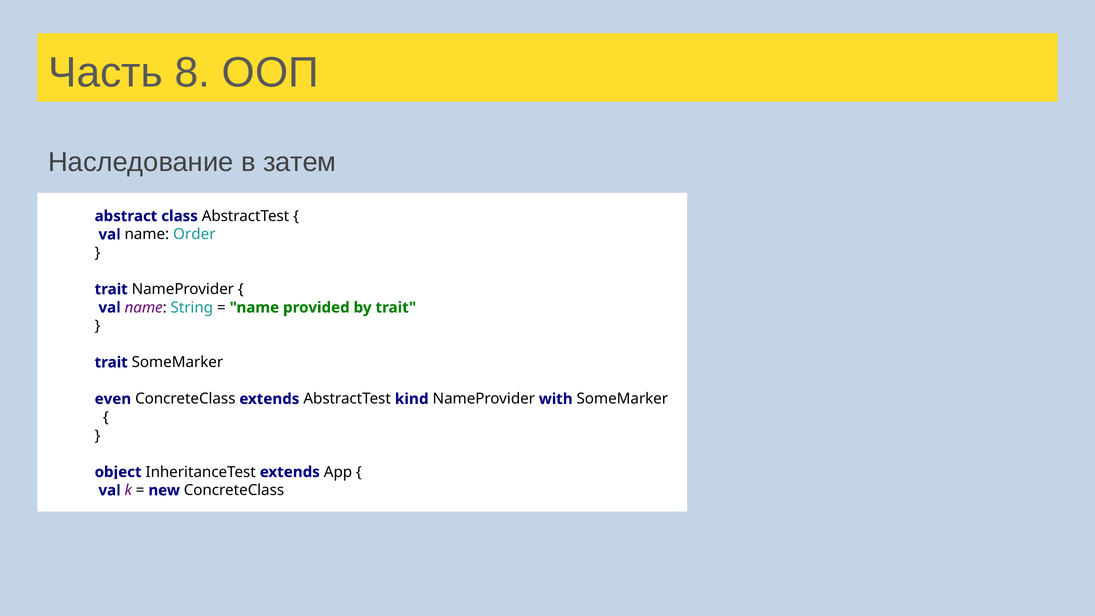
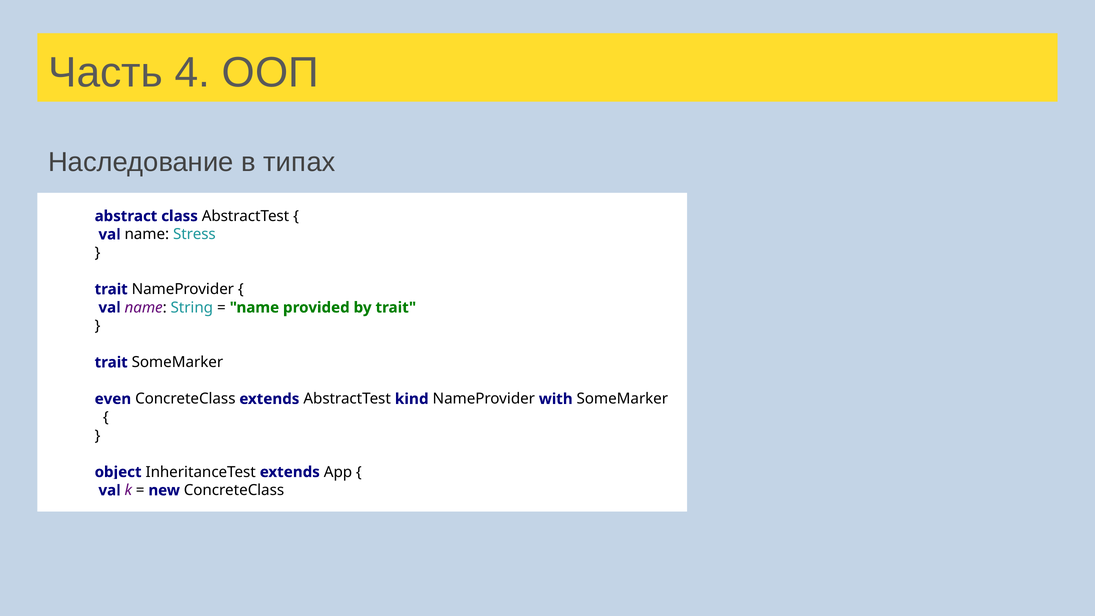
8: 8 -> 4
затем: затем -> типах
Order: Order -> Stress
